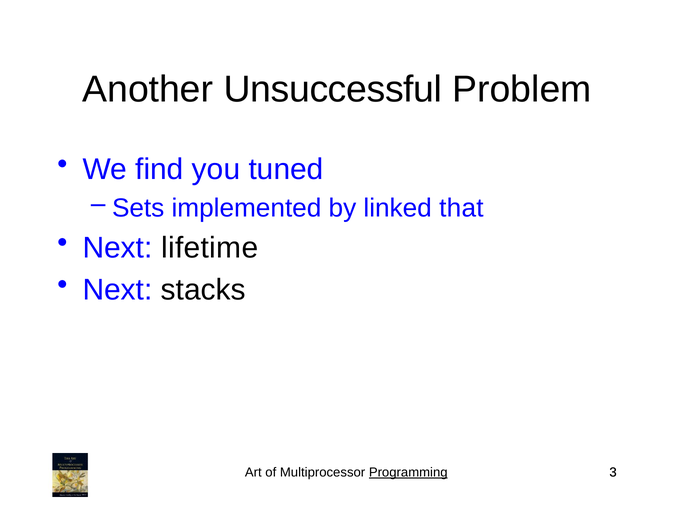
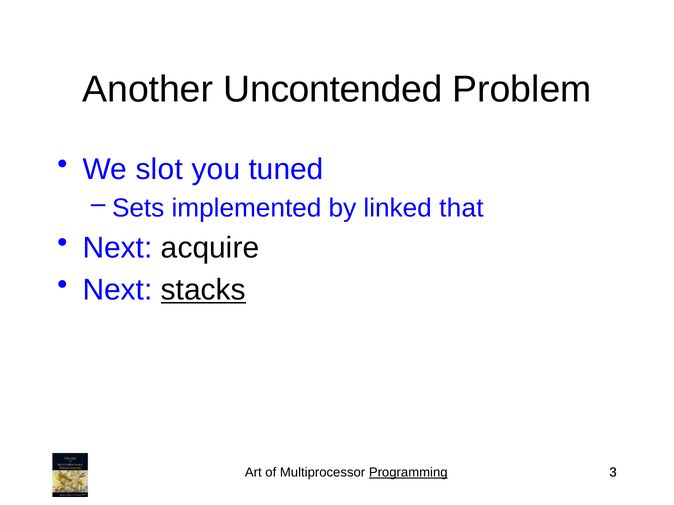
Unsuccessful: Unsuccessful -> Uncontended
find: find -> slot
lifetime: lifetime -> acquire
stacks underline: none -> present
